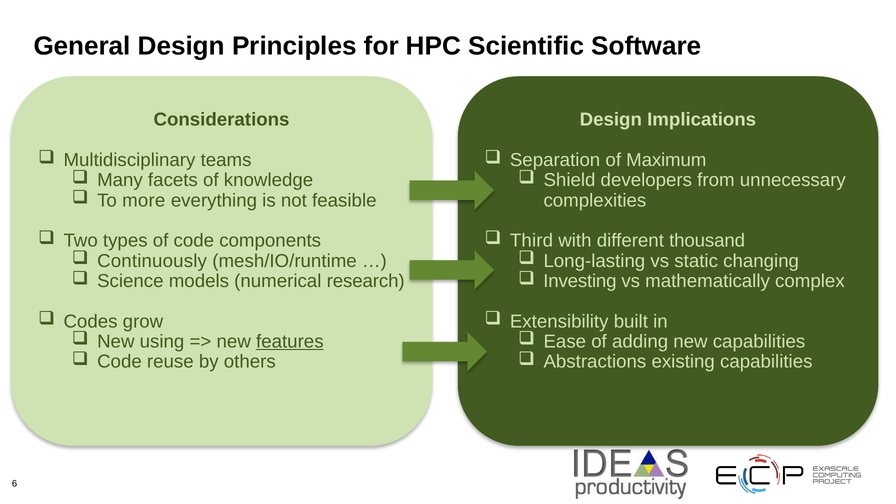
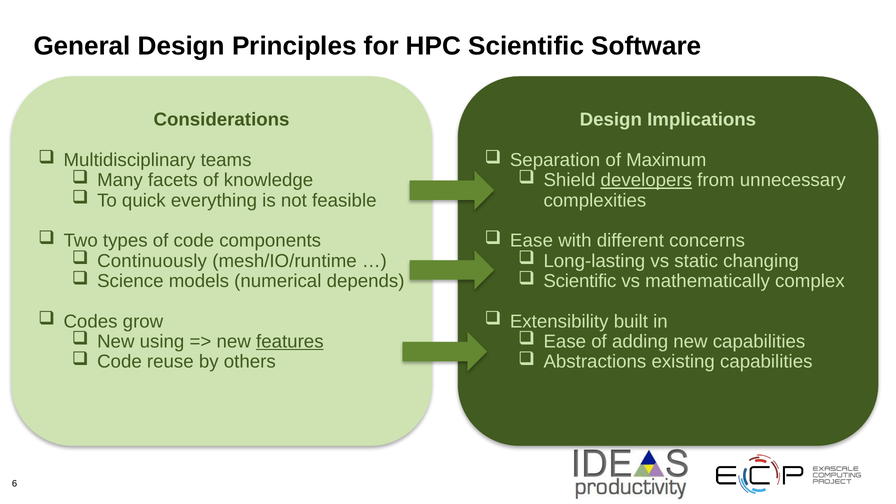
developers underline: none -> present
more: more -> quick
Third at (531, 241): Third -> Ease
thousand: thousand -> concerns
research: research -> depends
Investing at (580, 281): Investing -> Scientific
